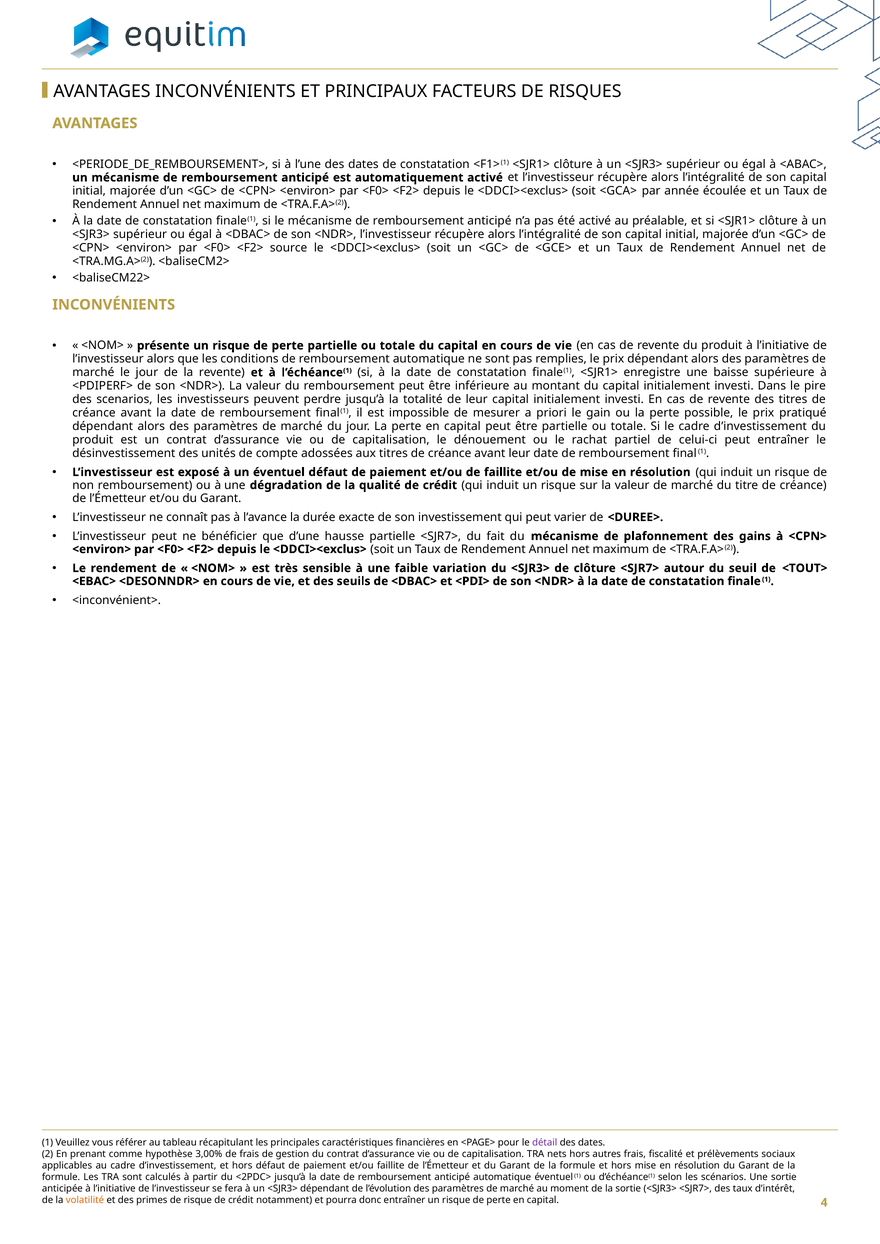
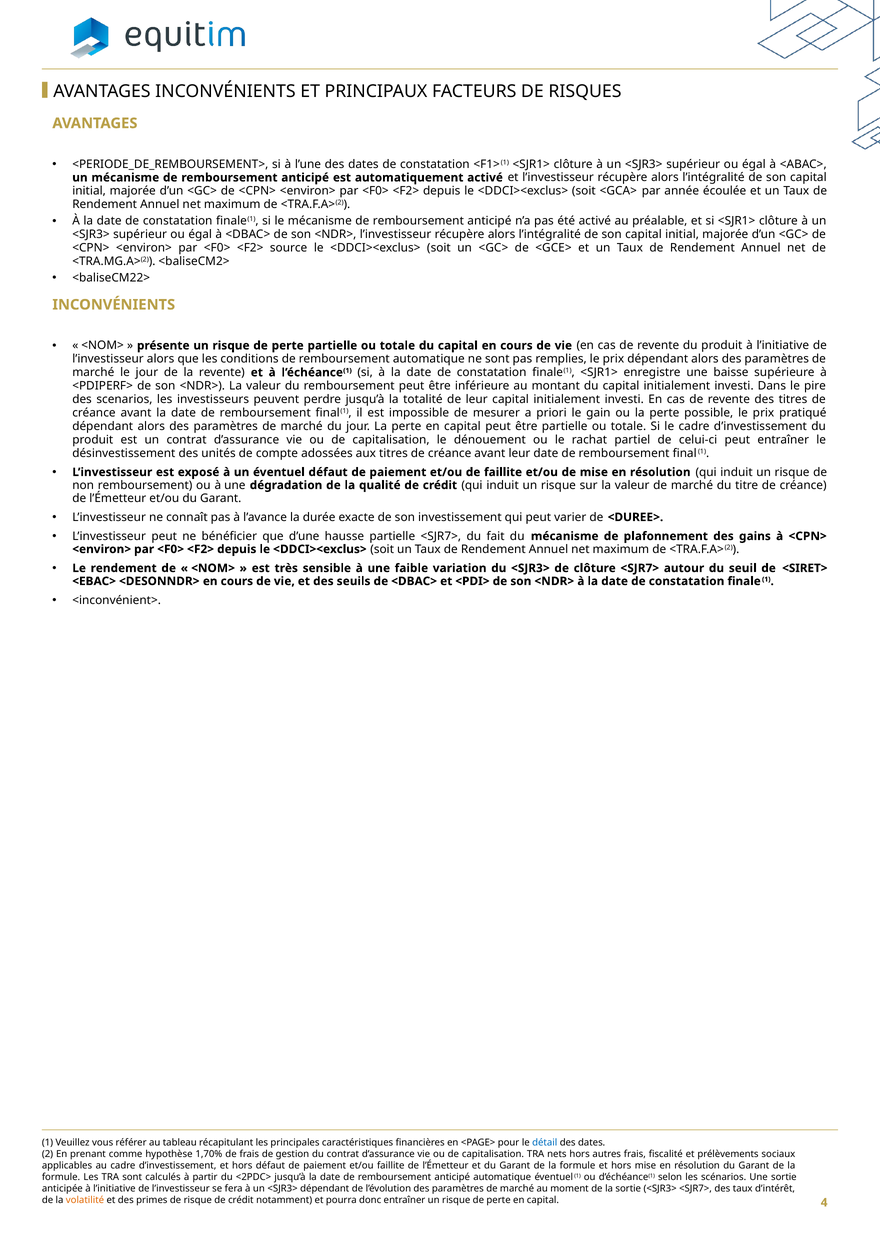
<TOUT>: <TOUT> -> <SIRET>
détail colour: purple -> blue
3,00%: 3,00% -> 1,70%
